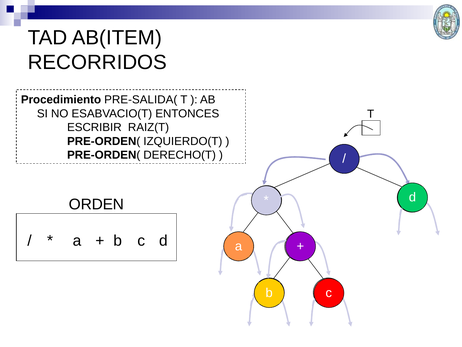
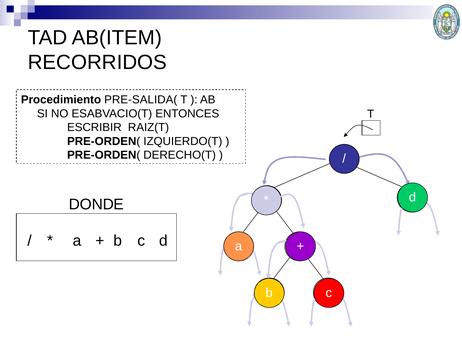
ORDEN: ORDEN -> DONDE
